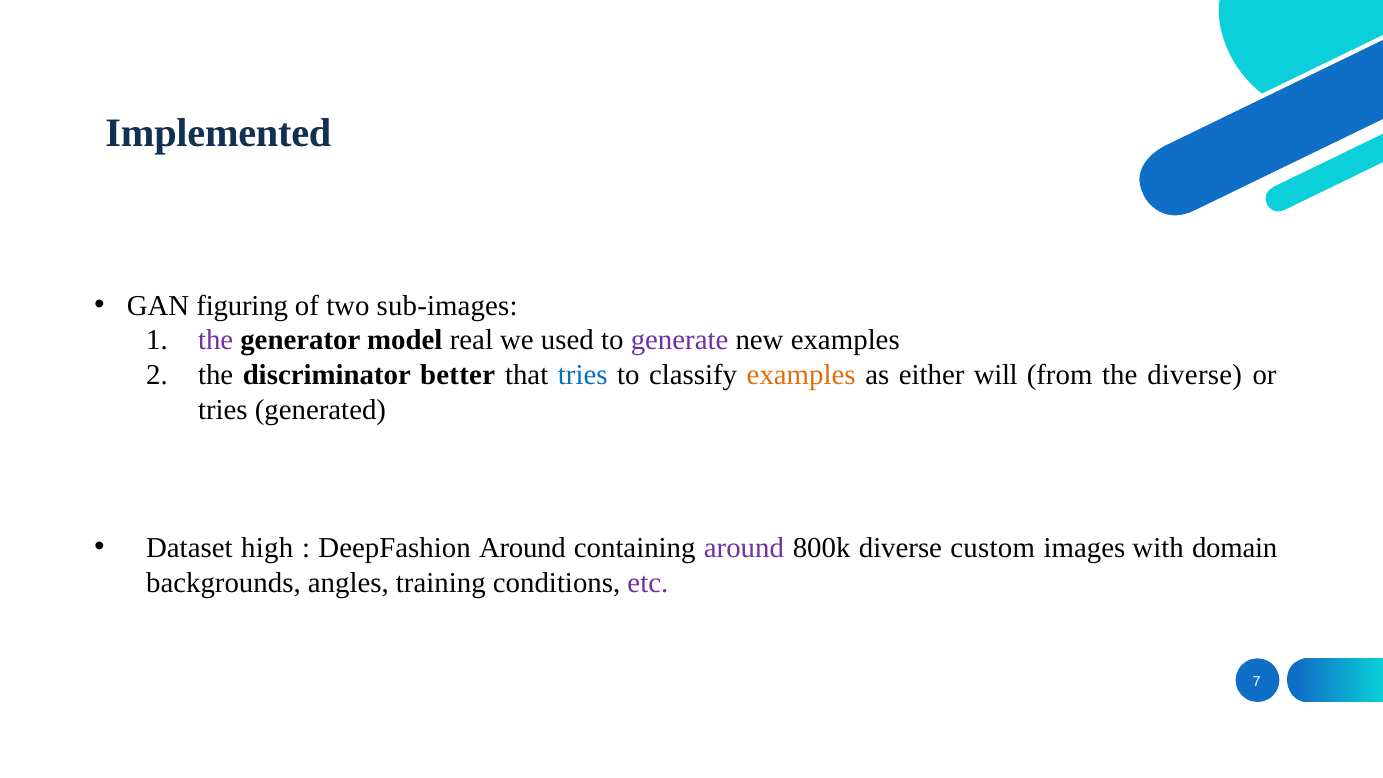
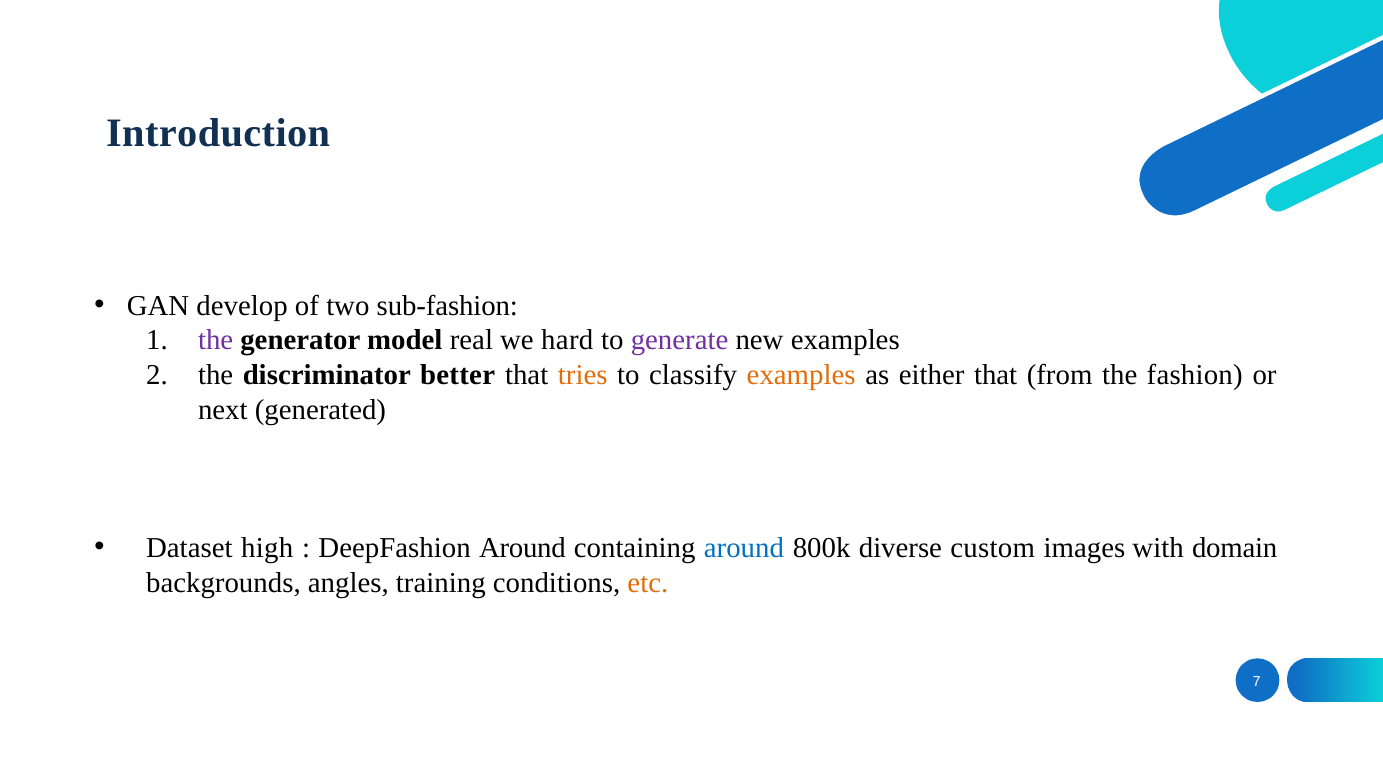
Implemented: Implemented -> Introduction
figuring: figuring -> develop
sub-images: sub-images -> sub-fashion
used: used -> hard
tries at (583, 375) colour: blue -> orange
either will: will -> that
the diverse: diverse -> fashion
tries at (223, 410): tries -> next
around at (744, 548) colour: purple -> blue
etc colour: purple -> orange
